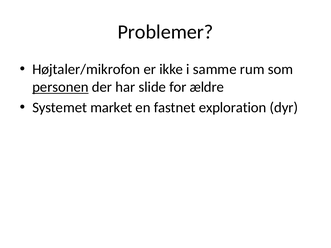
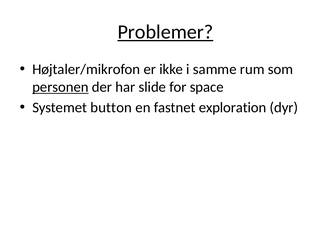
Problemer underline: none -> present
ældre: ældre -> space
market: market -> button
